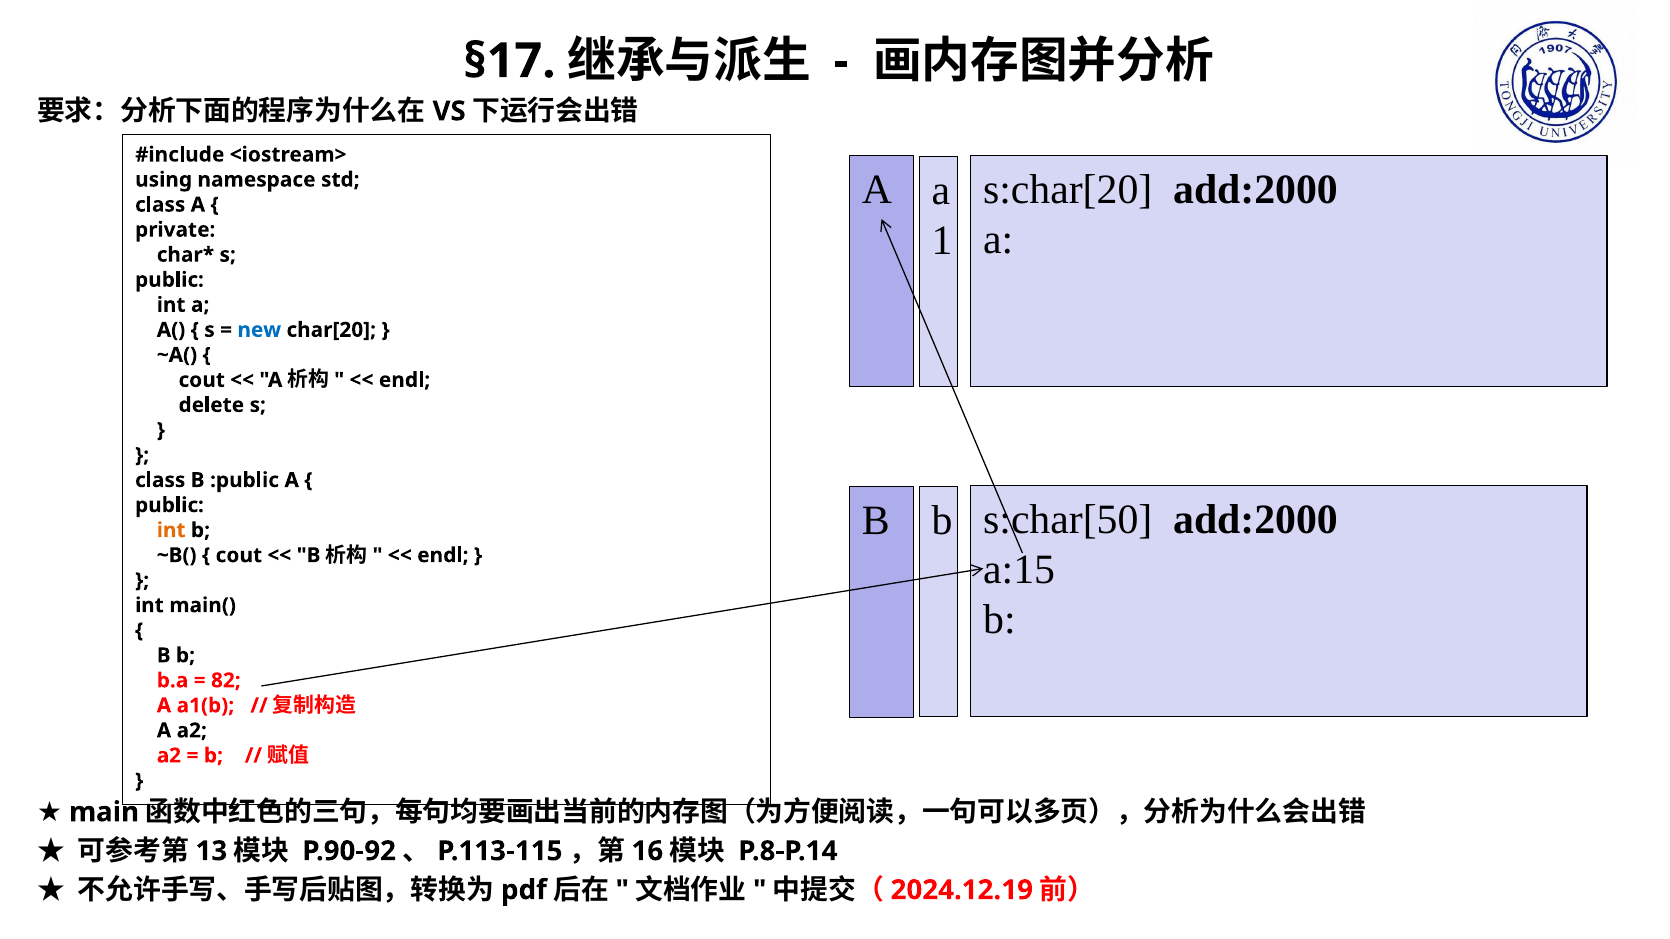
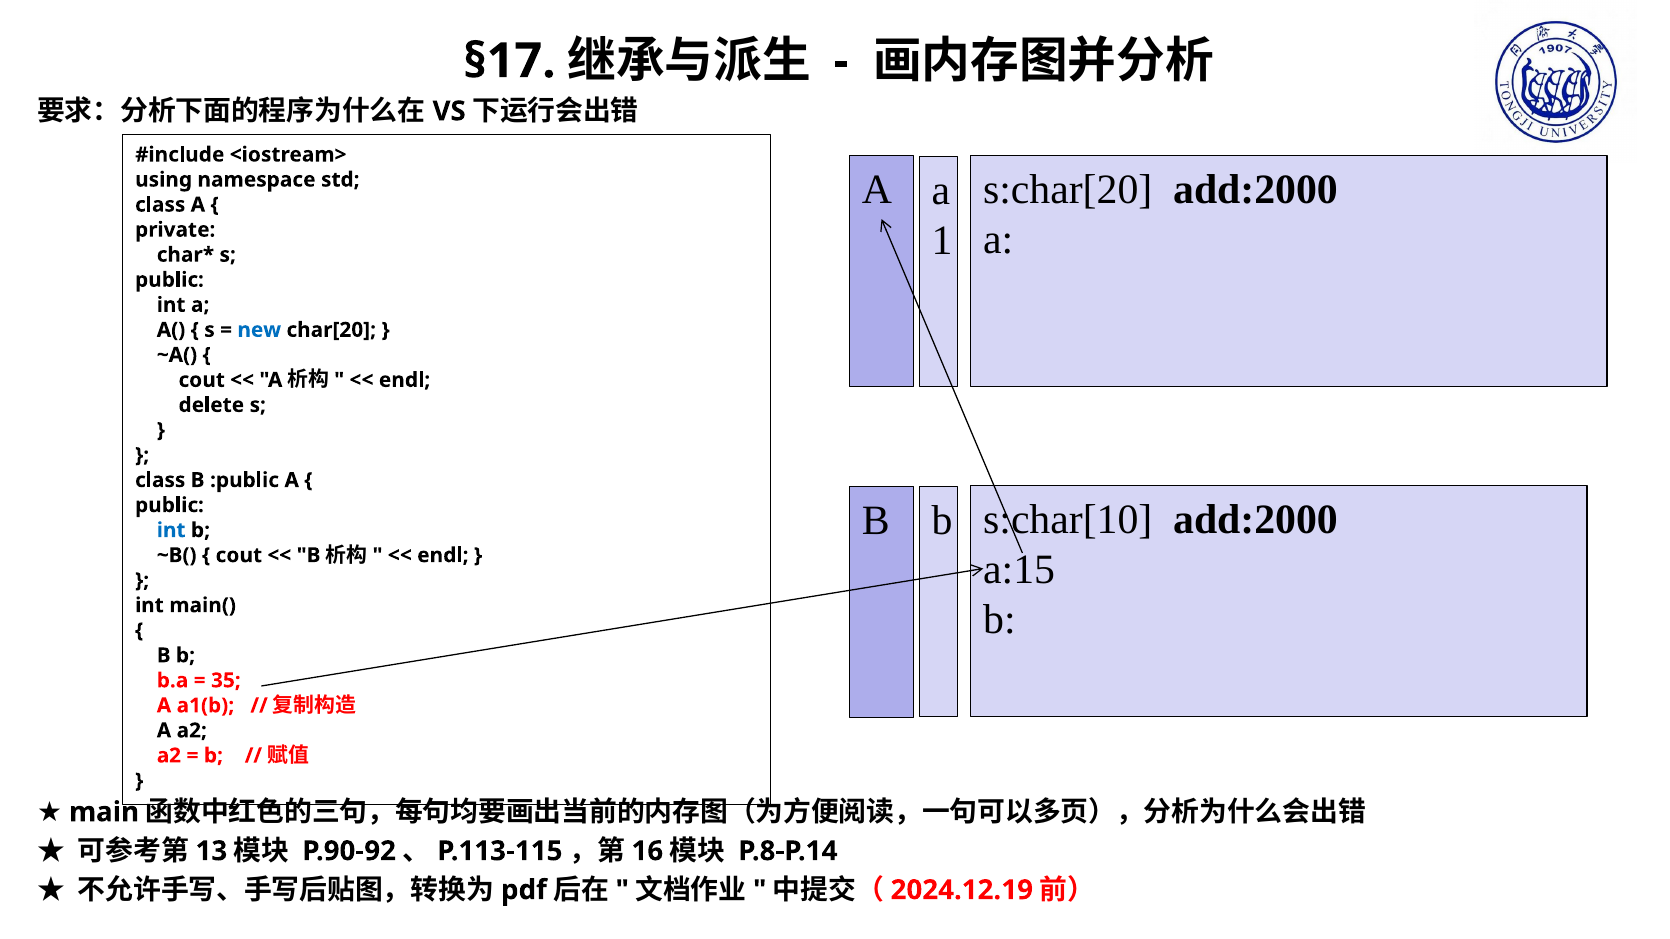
s:char[50: s:char[50 -> s:char[10
int at (171, 530) colour: orange -> blue
82: 82 -> 35
